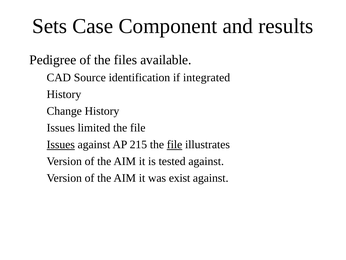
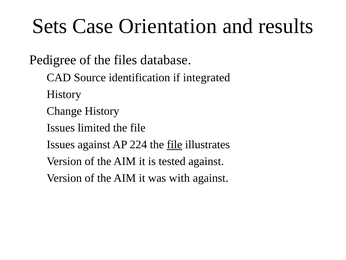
Component: Component -> Orientation
available: available -> database
Issues at (61, 144) underline: present -> none
215: 215 -> 224
exist: exist -> with
